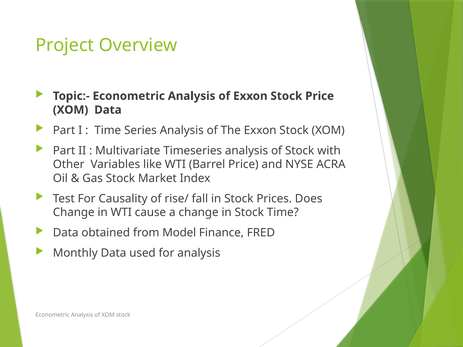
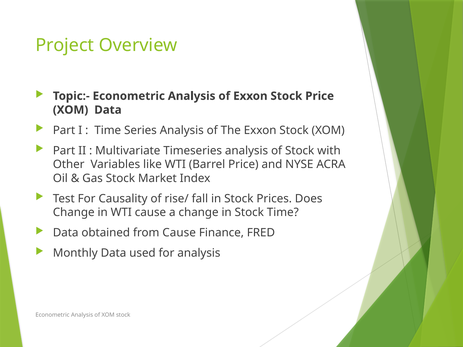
from Model: Model -> Cause
